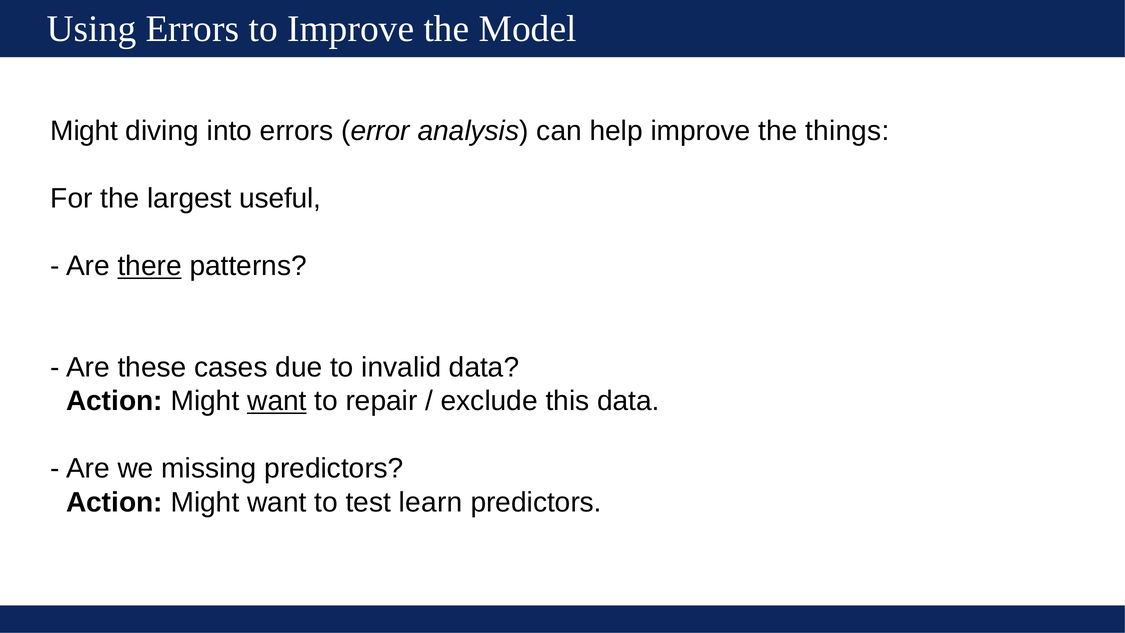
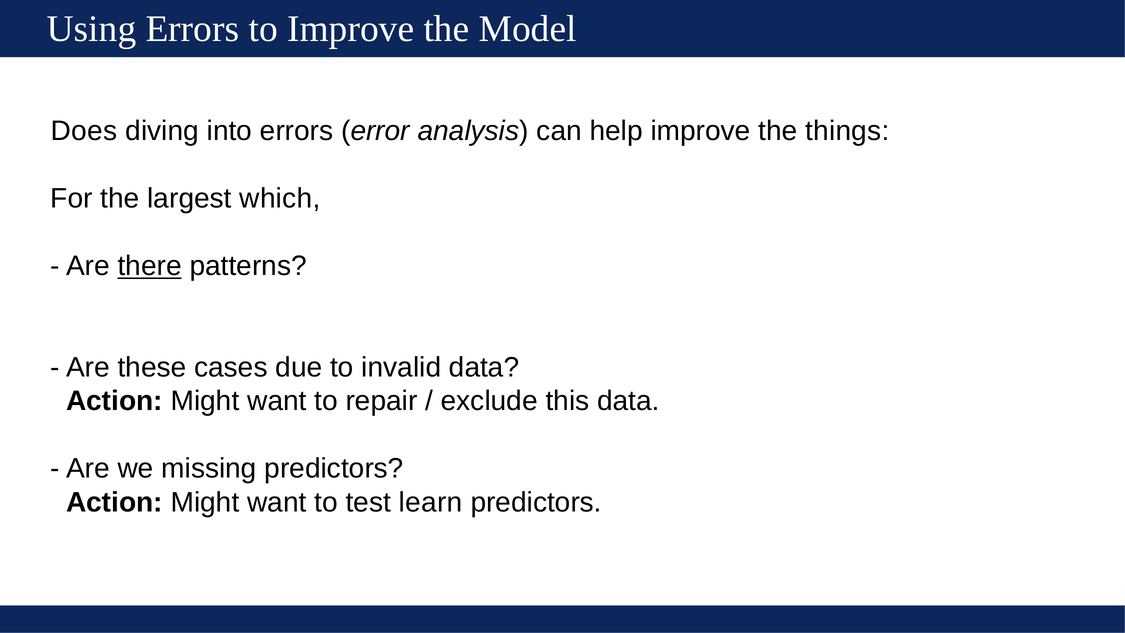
Might at (84, 131): Might -> Does
useful: useful -> which
want at (277, 401) underline: present -> none
